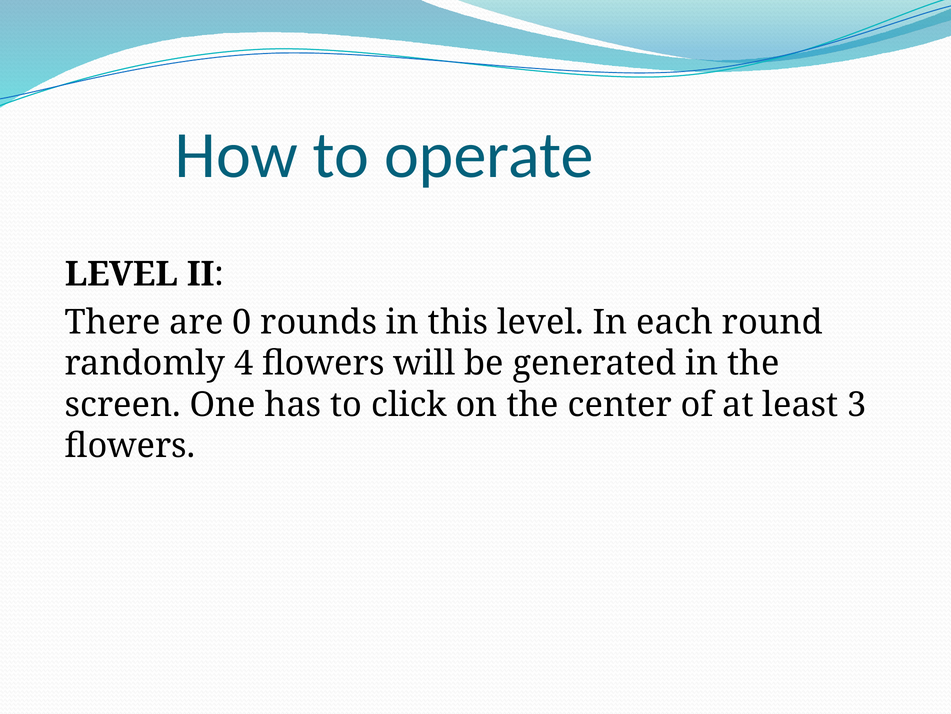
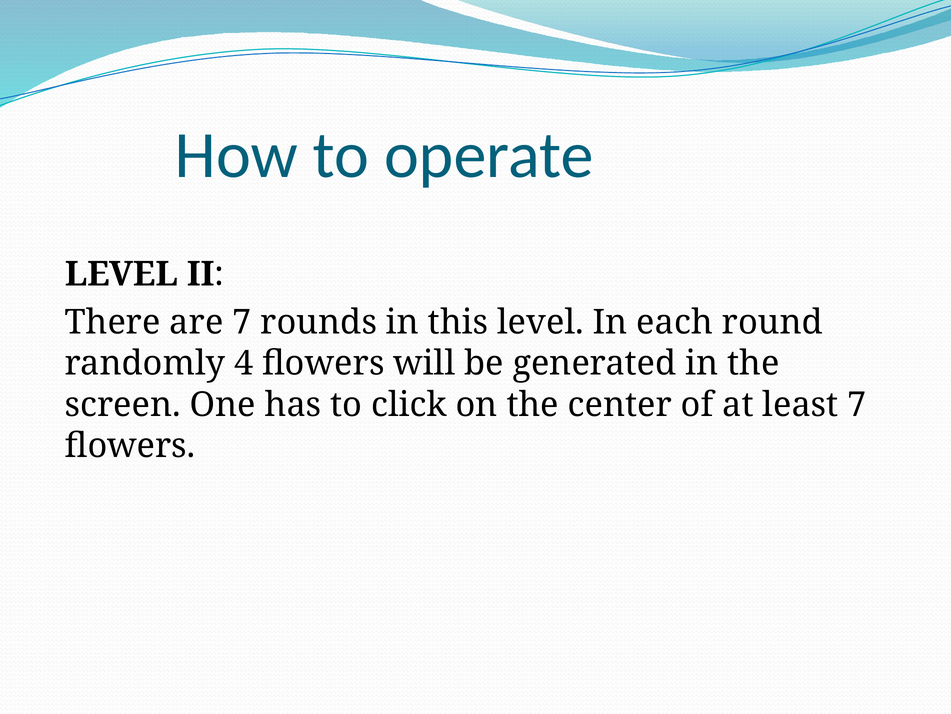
are 0: 0 -> 7
least 3: 3 -> 7
